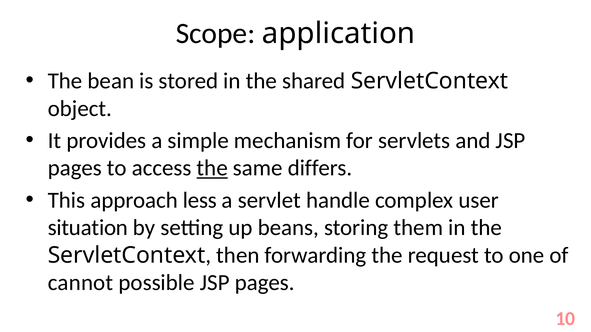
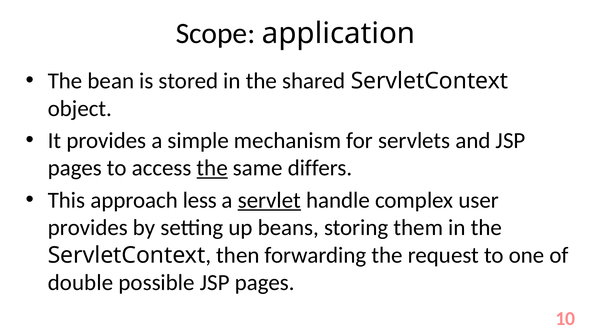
servlet underline: none -> present
situation at (88, 228): situation -> provides
cannot: cannot -> double
